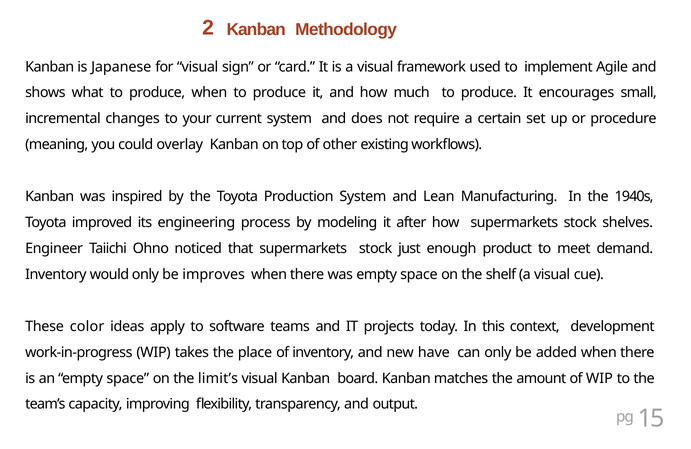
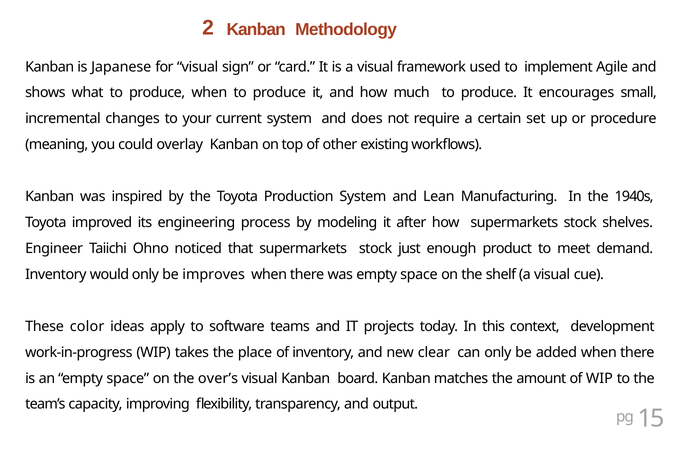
have: have -> clear
limit’s: limit’s -> over’s
